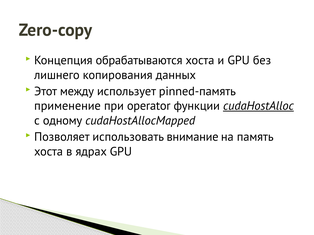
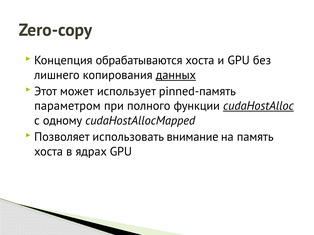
данных underline: none -> present
между: между -> может
применение: применение -> параметром
operator: operator -> полного
